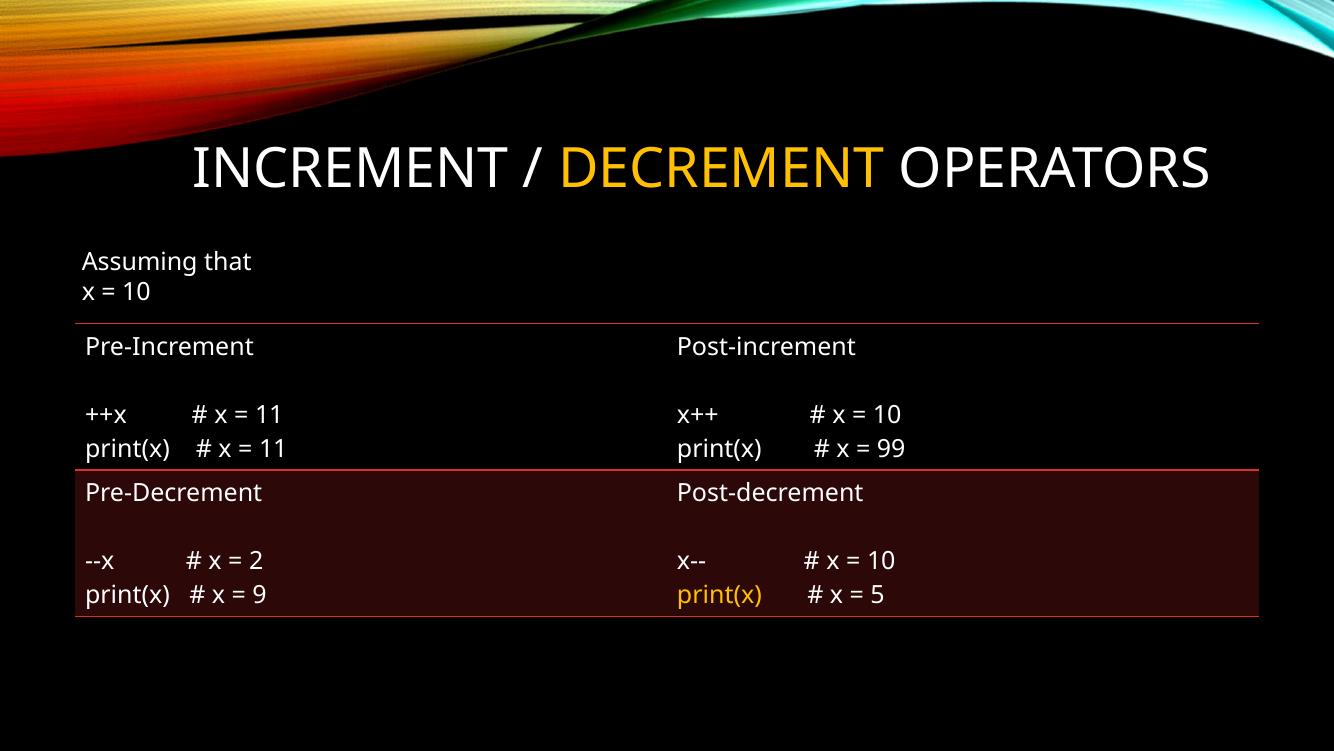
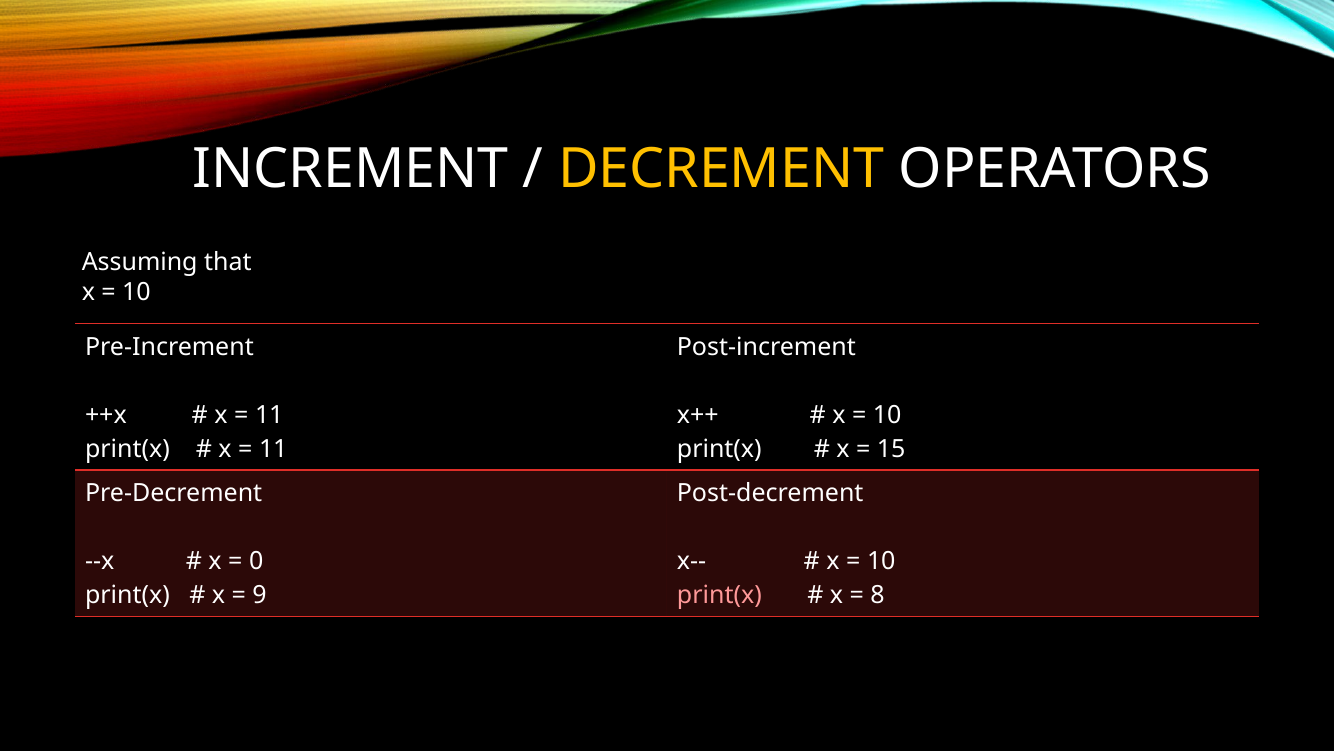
99: 99 -> 15
2: 2 -> 0
print(x at (719, 595) colour: yellow -> pink
5: 5 -> 8
